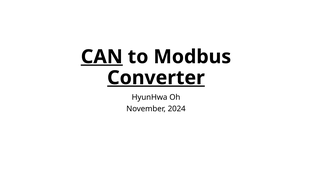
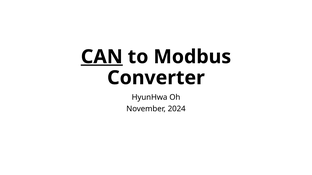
Converter underline: present -> none
